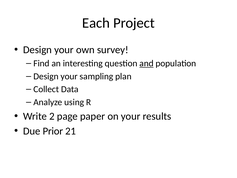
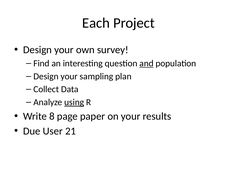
using underline: none -> present
2: 2 -> 8
Prior: Prior -> User
